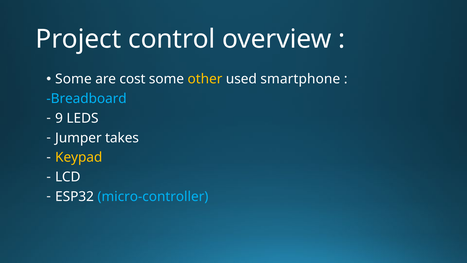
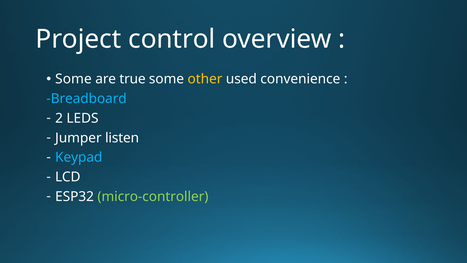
cost: cost -> true
smartphone: smartphone -> convenience
9: 9 -> 2
takes: takes -> listen
Keypad colour: yellow -> light blue
micro-controller colour: light blue -> light green
